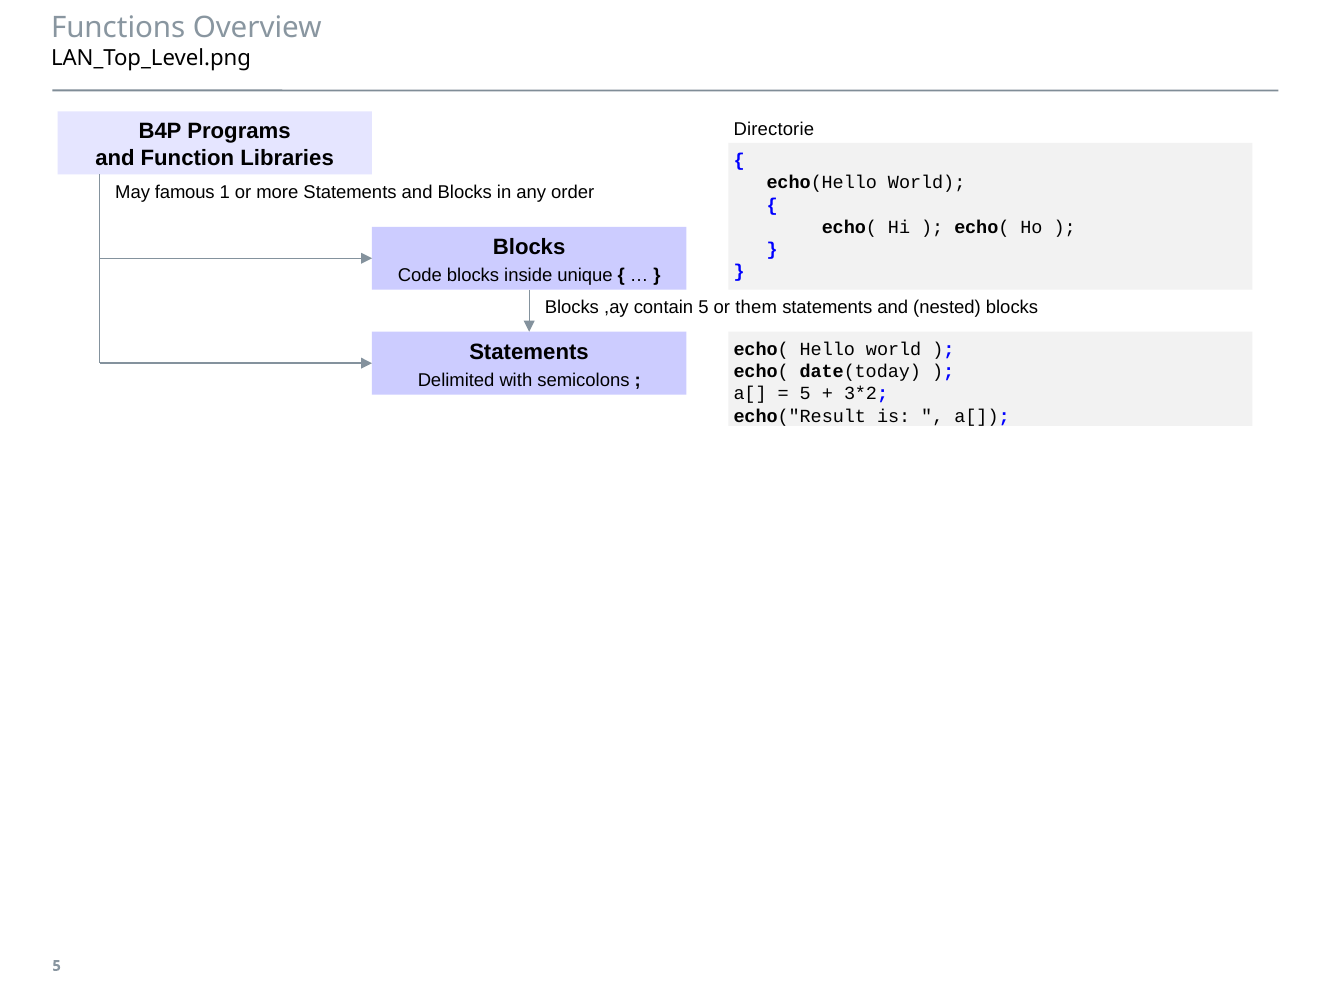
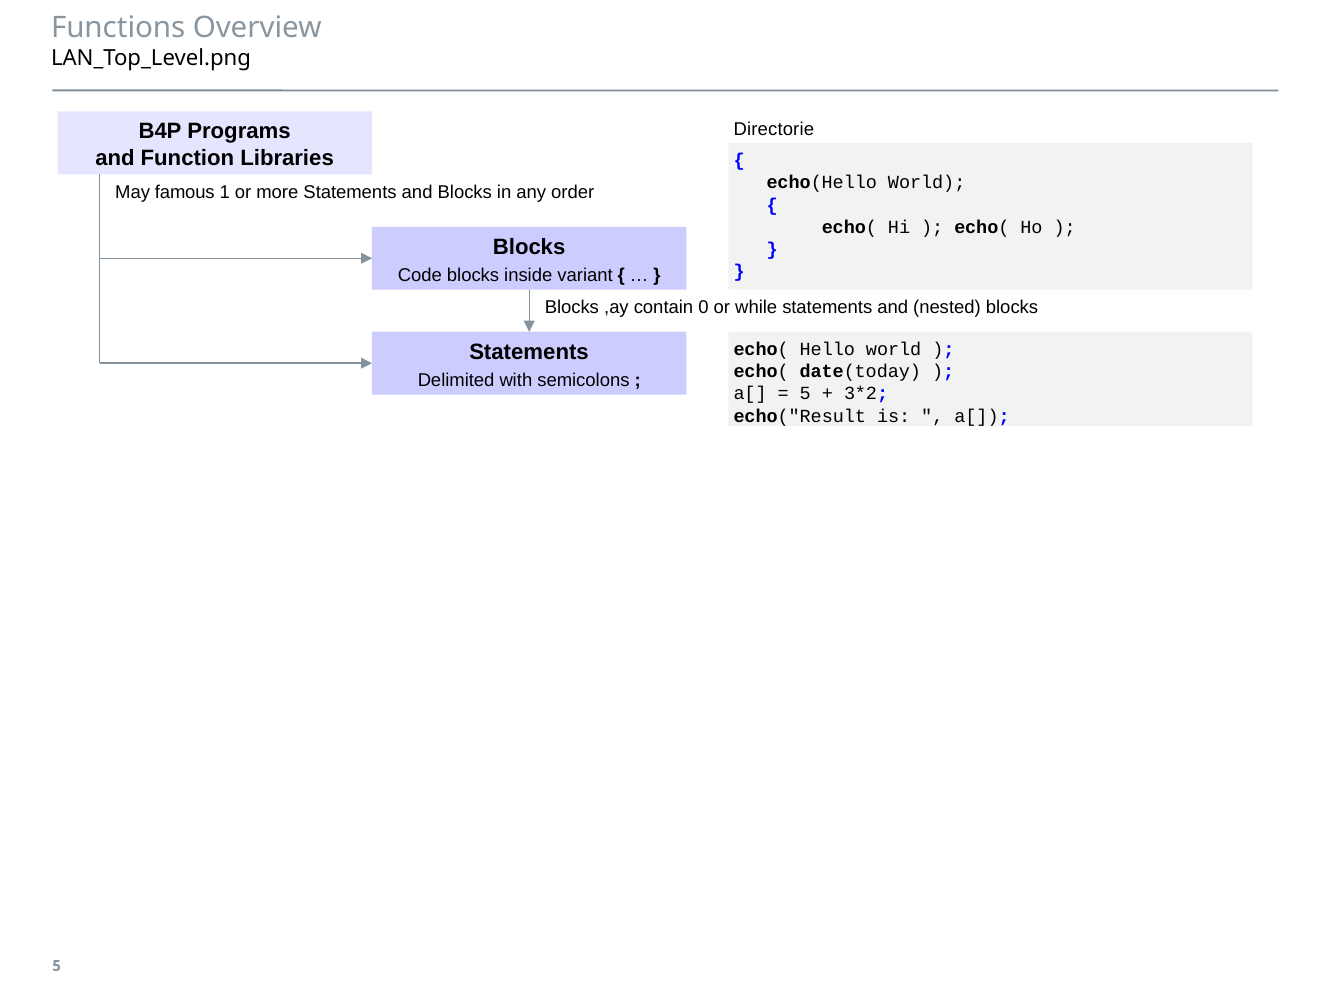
unique: unique -> variant
contain 5: 5 -> 0
them: them -> while
